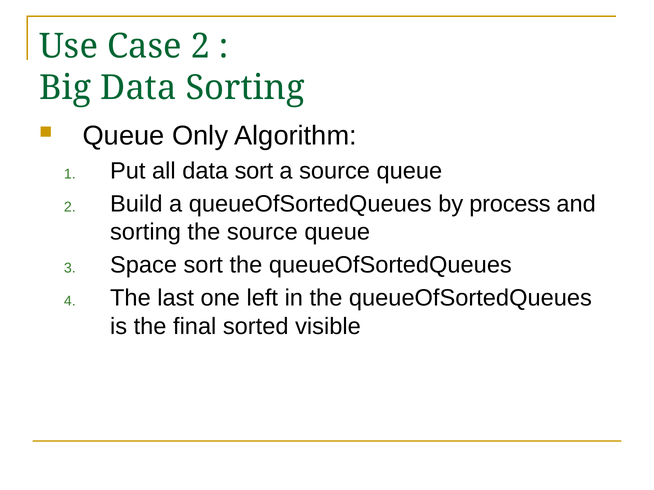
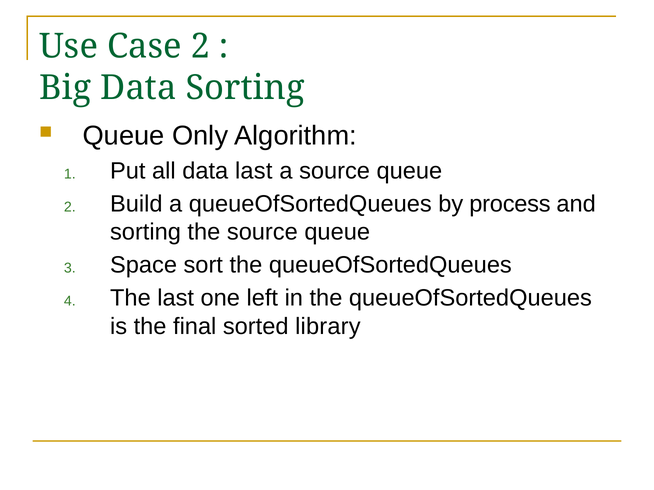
data sort: sort -> last
visible: visible -> library
